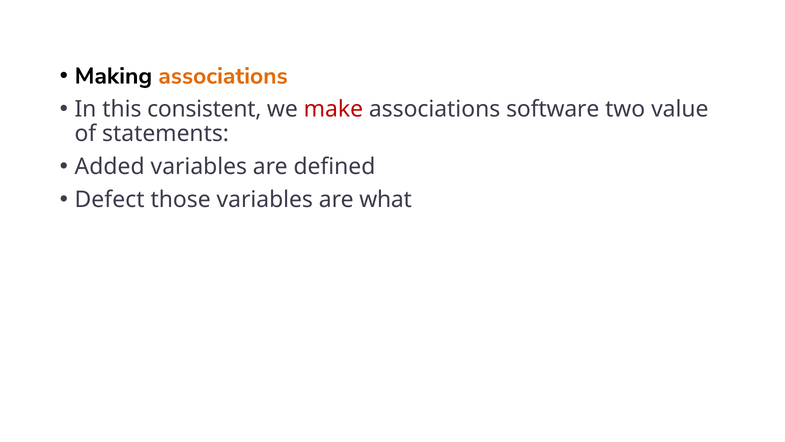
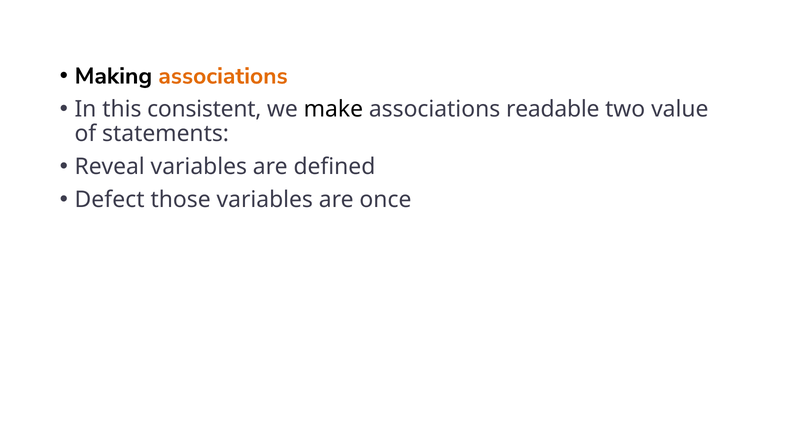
make colour: red -> black
software: software -> readable
Added: Added -> Reveal
what: what -> once
